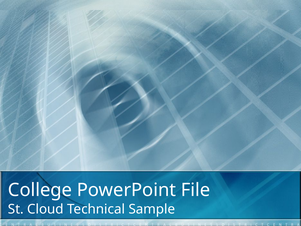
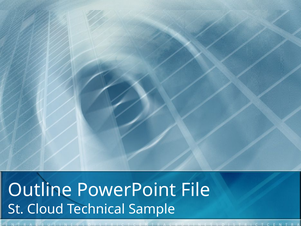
College: College -> Outline
